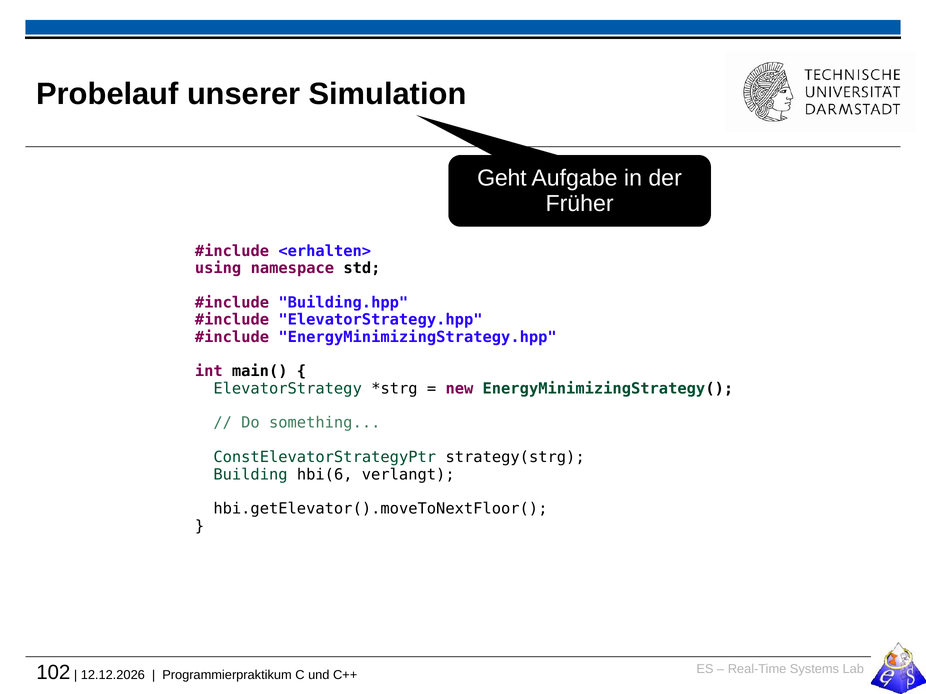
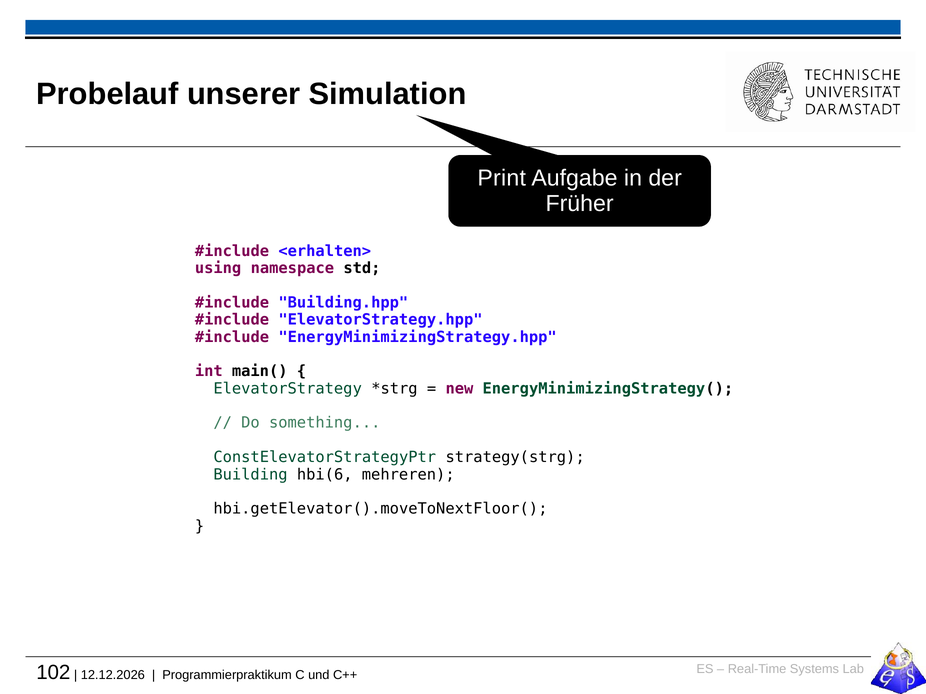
Geht: Geht -> Print
verlangt: verlangt -> mehreren
